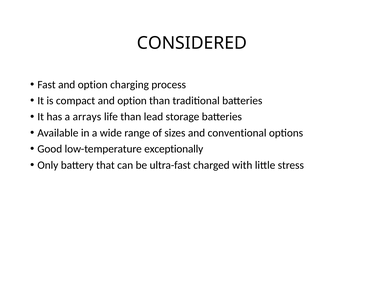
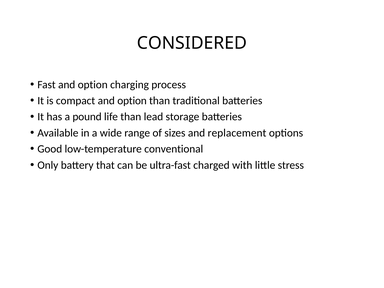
arrays: arrays -> pound
conventional: conventional -> replacement
exceptionally: exceptionally -> conventional
